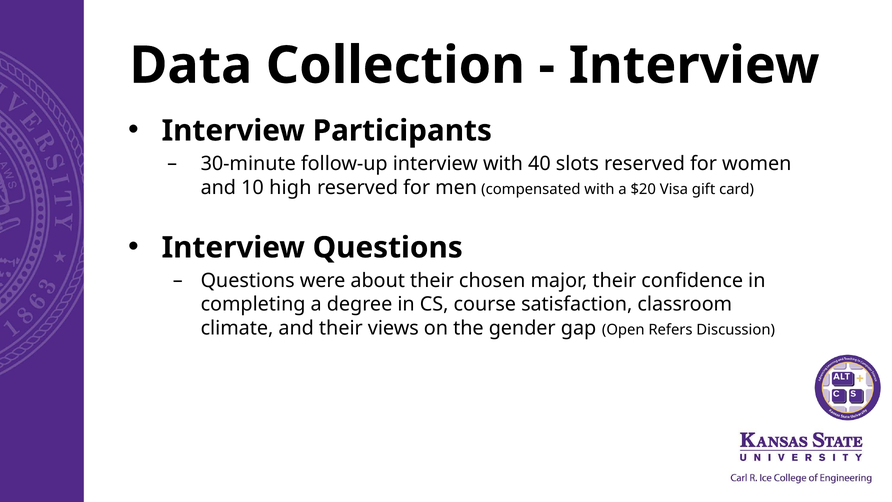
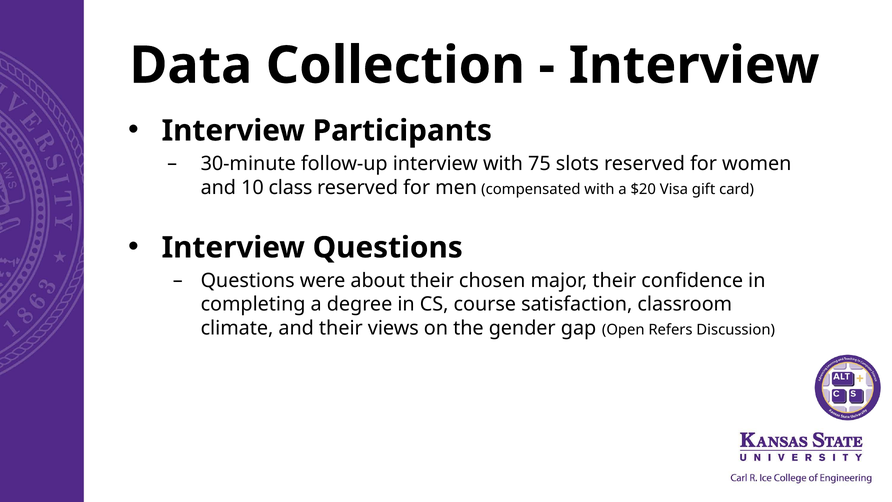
40: 40 -> 75
high: high -> class
